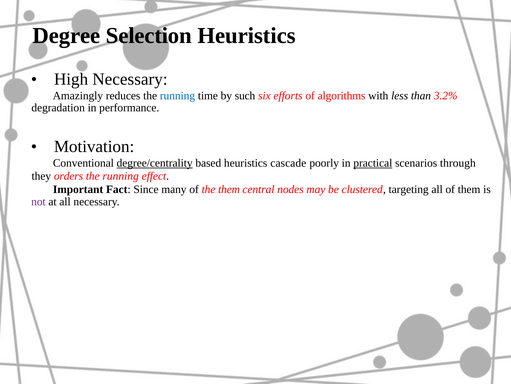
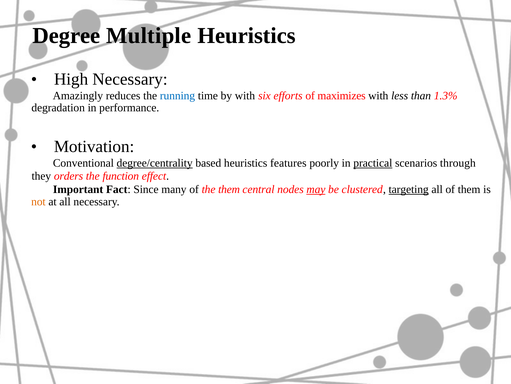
Selection: Selection -> Multiple
by such: such -> with
algorithms: algorithms -> maximizes
3.2%: 3.2% -> 1.3%
cascade: cascade -> features
running at (121, 176): running -> function
may underline: none -> present
targeting underline: none -> present
not colour: purple -> orange
